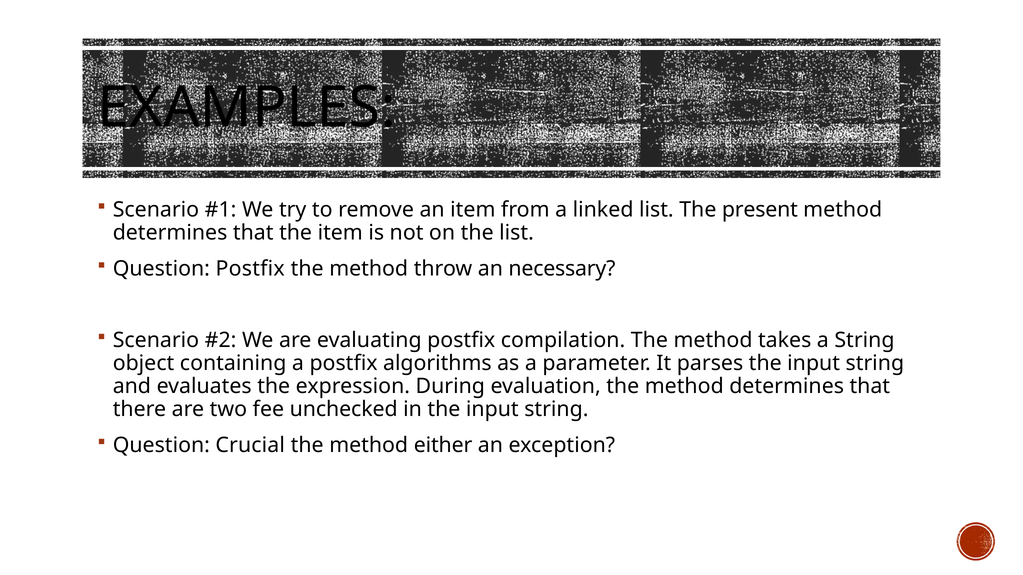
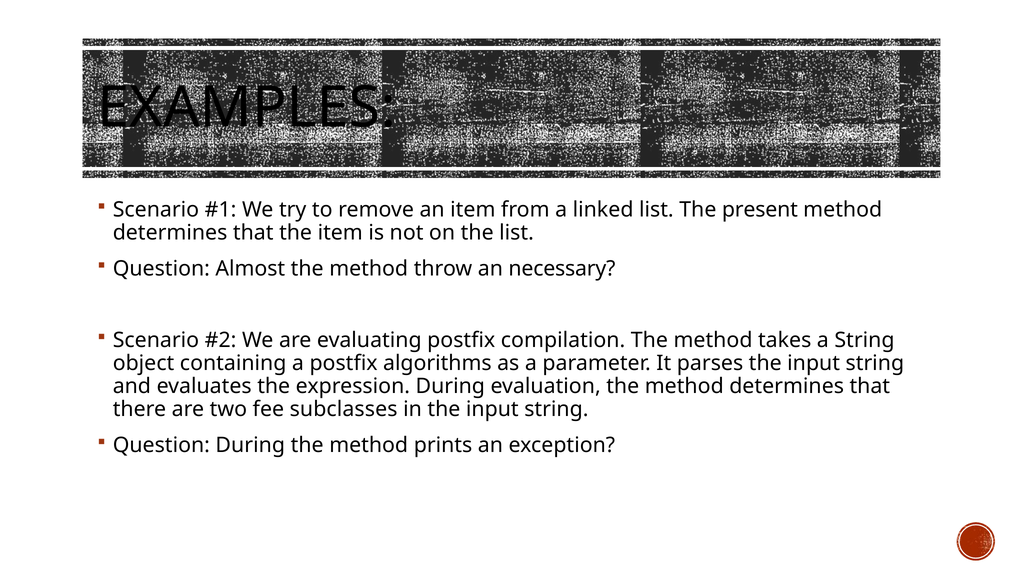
Question Postfix: Postfix -> Almost
unchecked: unchecked -> subclasses
Question Crucial: Crucial -> During
either: either -> prints
